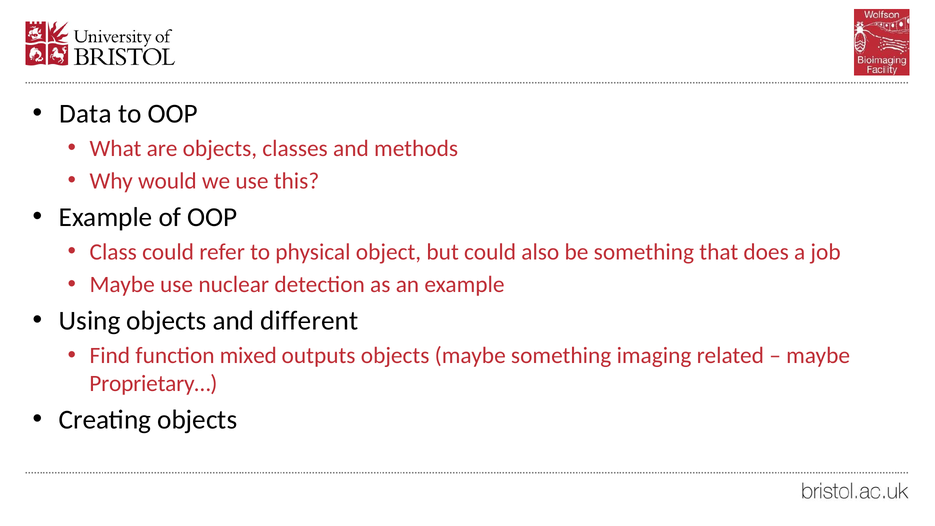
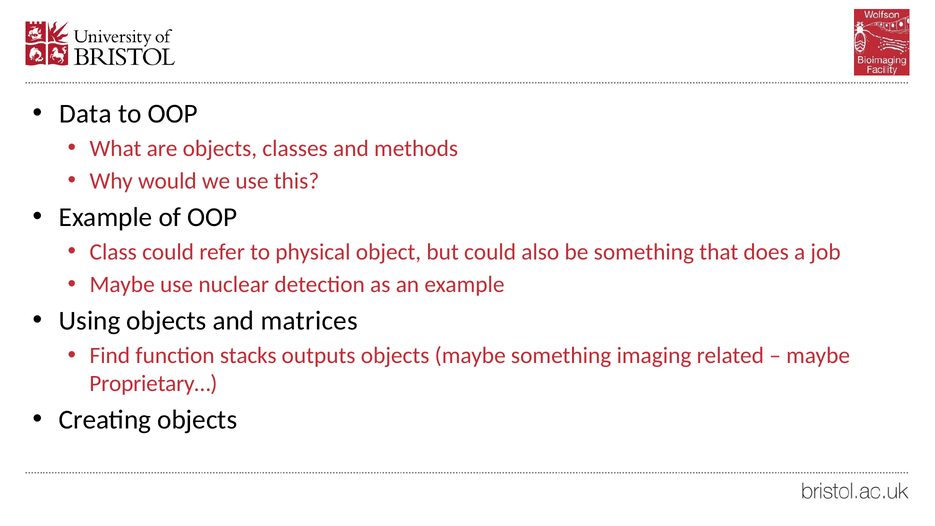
different: different -> matrices
mixed: mixed -> stacks
